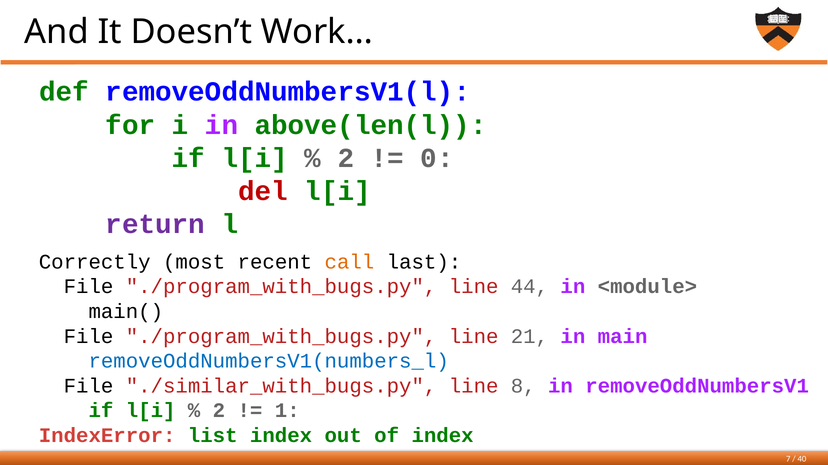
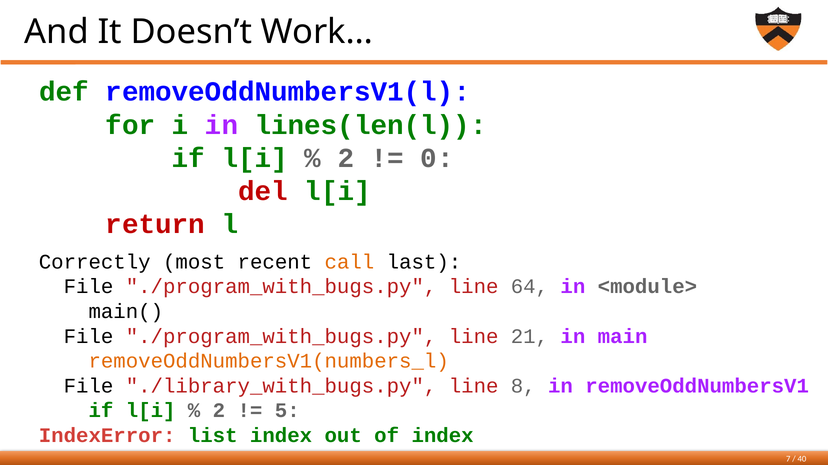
above(len(l: above(len(l -> lines(len(l
return colour: purple -> red
44: 44 -> 64
removeOddNumbersV1(numbers_l colour: blue -> orange
./similar_with_bugs.py: ./similar_with_bugs.py -> ./library_with_bugs.py
1: 1 -> 5
